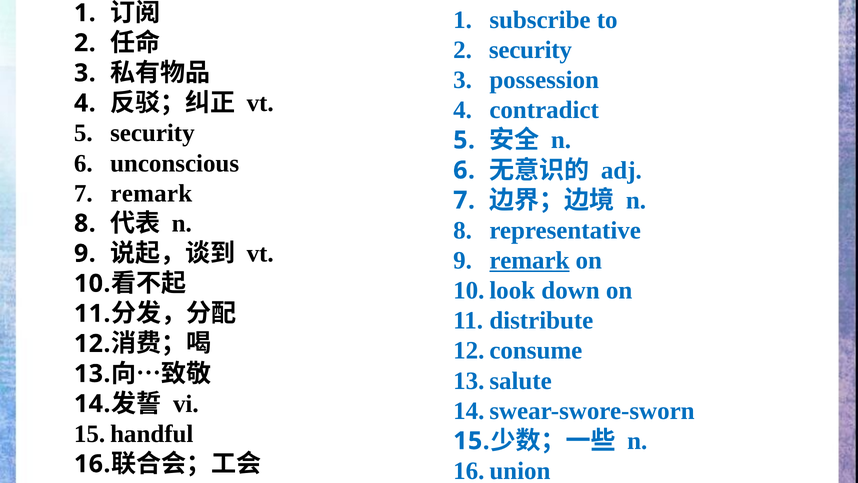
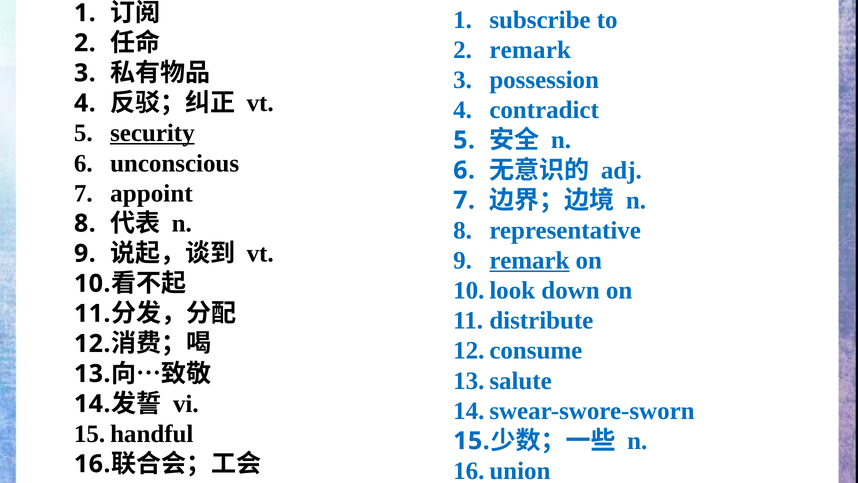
security at (530, 50): security -> remark
security at (152, 133) underline: none -> present
remark at (151, 193): remark -> appoint
